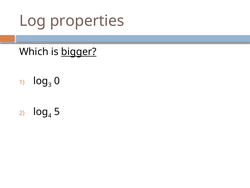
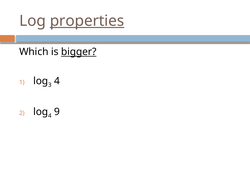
properties underline: none -> present
0 at (57, 81): 0 -> 4
5: 5 -> 9
